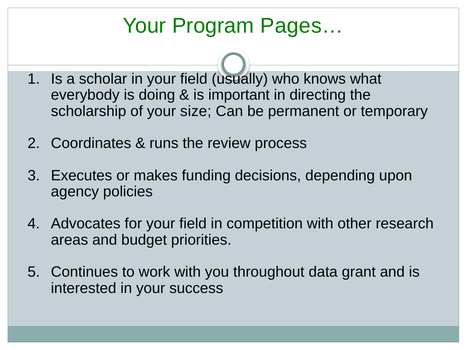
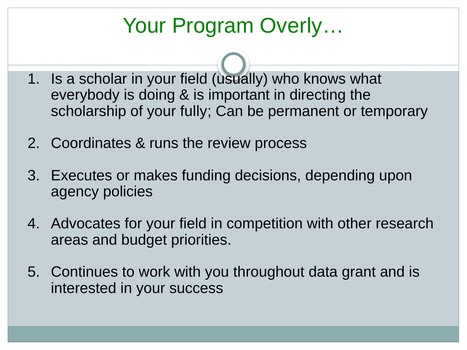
Pages…: Pages… -> Overly…
size: size -> fully
